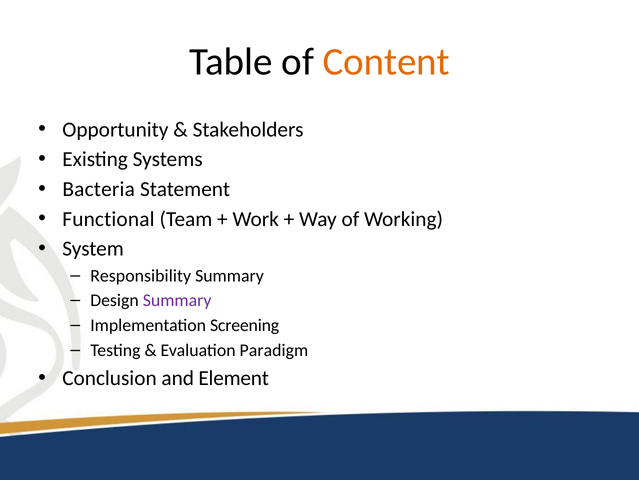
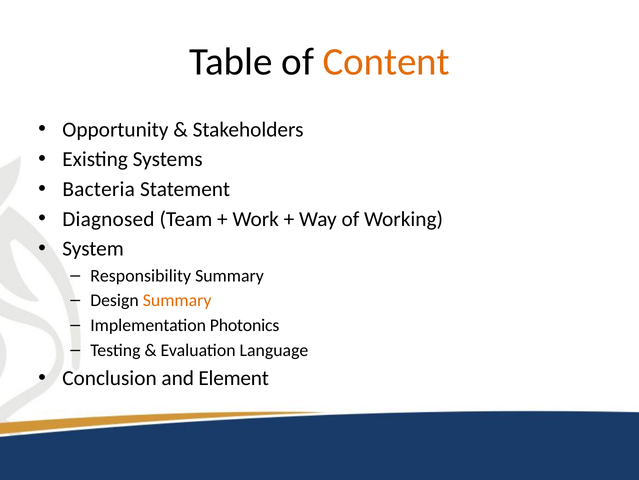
Functional: Functional -> Diagnosed
Summary at (177, 300) colour: purple -> orange
Screening: Screening -> Photonics
Paradigm: Paradigm -> Language
